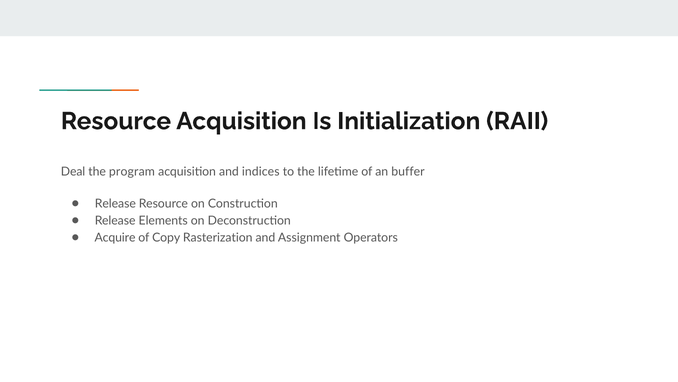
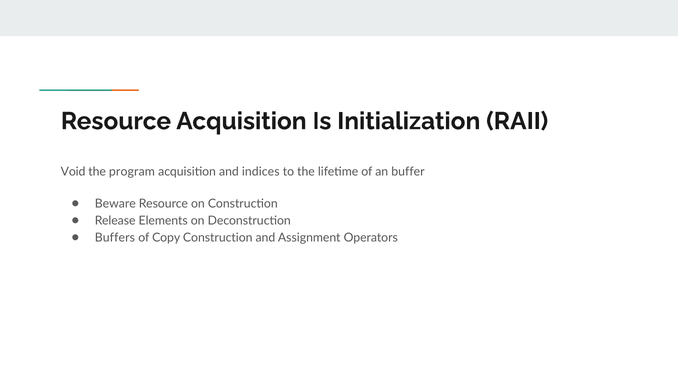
Deal: Deal -> Void
Release at (115, 203): Release -> Beware
Acquire: Acquire -> Buffers
Copy Rasterization: Rasterization -> Construction
